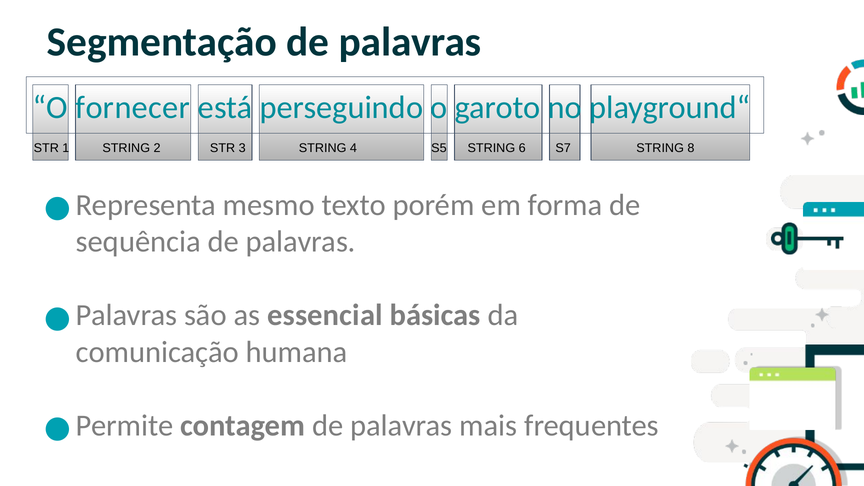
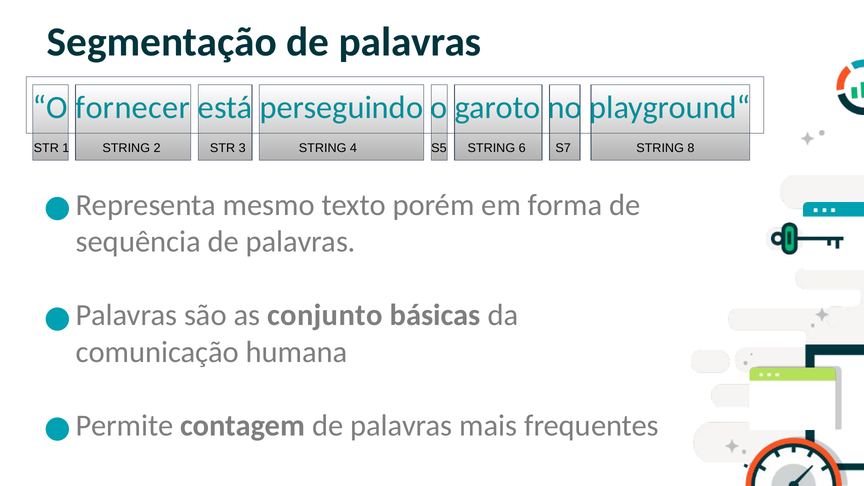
essencial: essencial -> conjunto
